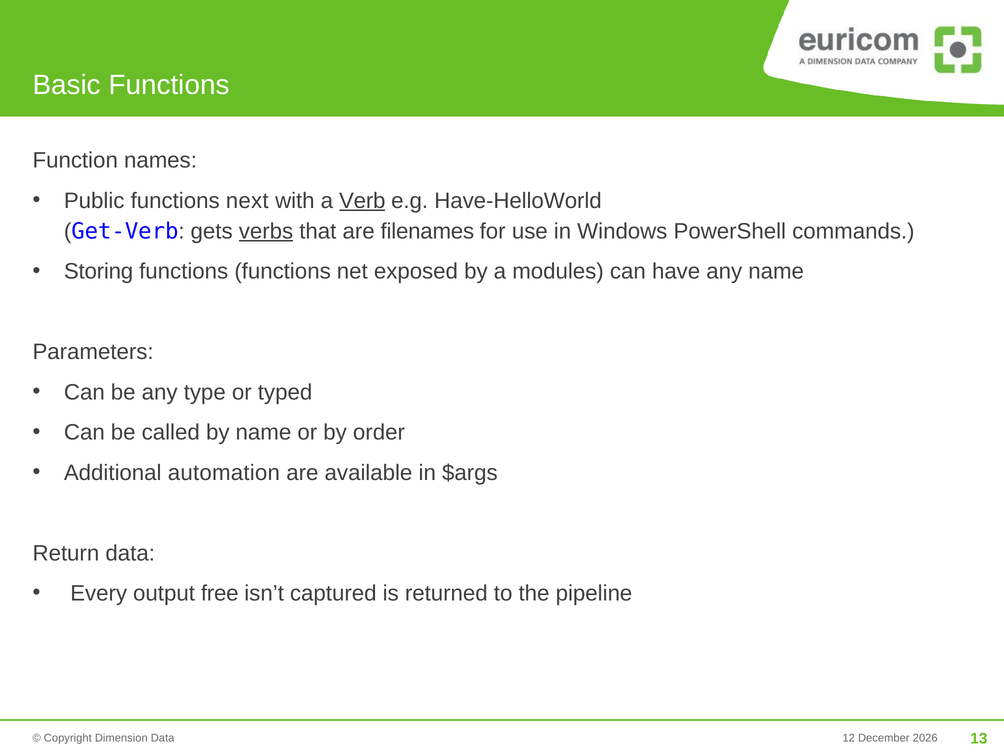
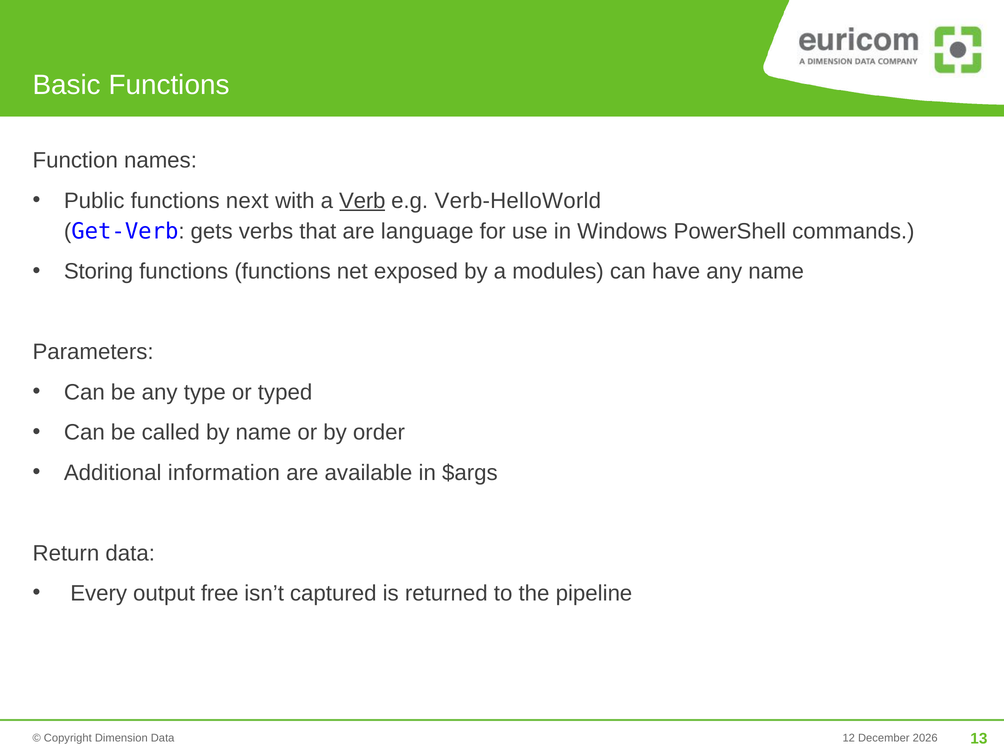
Have-HelloWorld: Have-HelloWorld -> Verb-HelloWorld
verbs underline: present -> none
filenames: filenames -> language
automation: automation -> information
